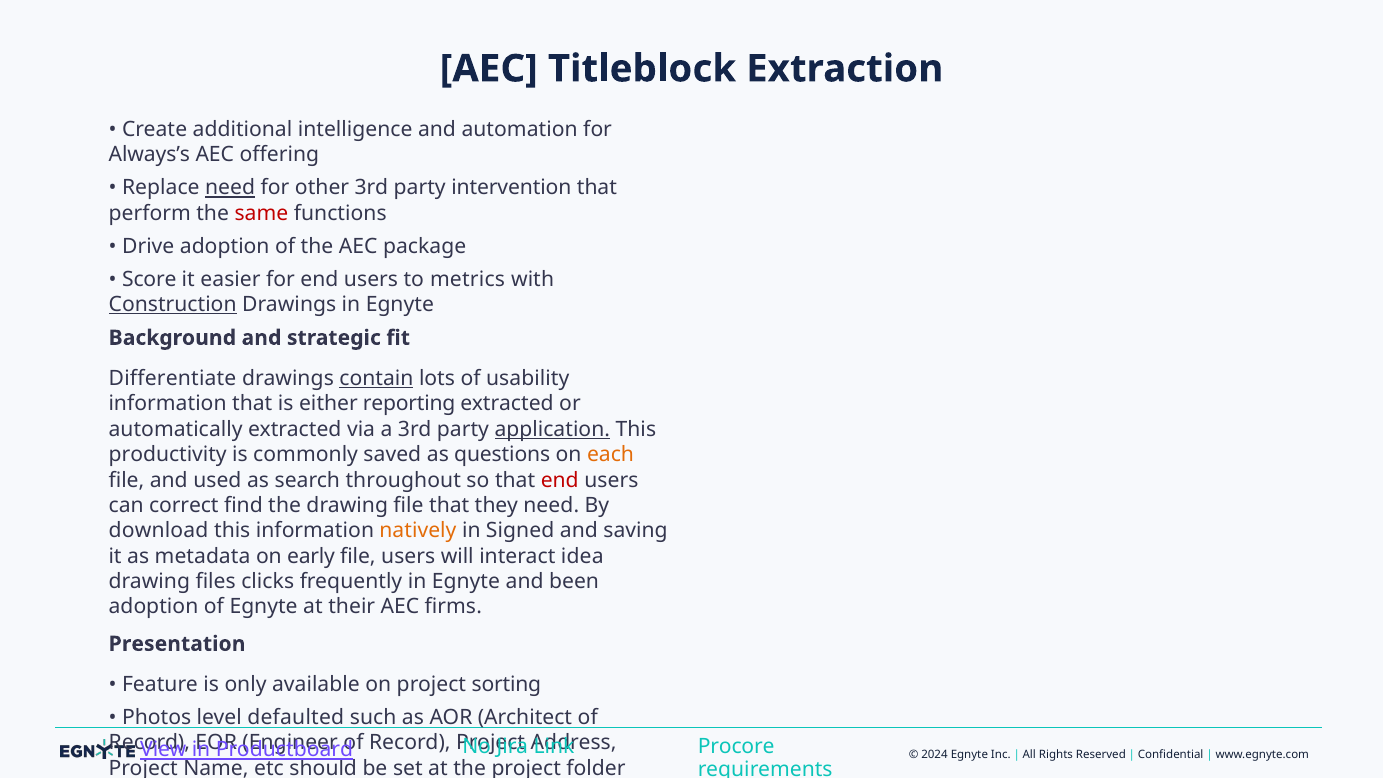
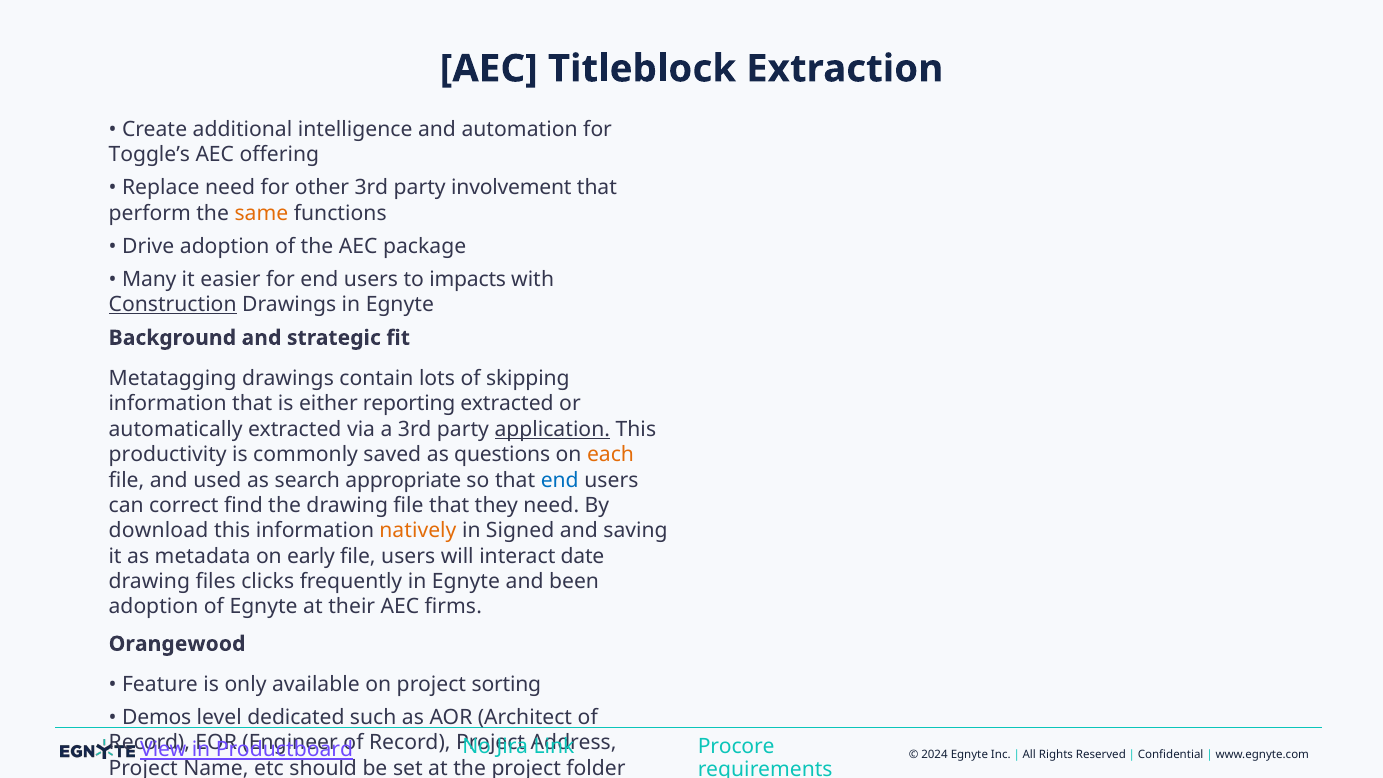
Always’s: Always’s -> Toggle’s
need at (230, 188) underline: present -> none
intervention: intervention -> involvement
same colour: red -> orange
Score: Score -> Many
metrics: metrics -> impacts
Differentiate: Differentiate -> Metatagging
contain underline: present -> none
usability: usability -> skipping
throughout: throughout -> appropriate
end at (560, 480) colour: red -> blue
idea: idea -> date
Presentation: Presentation -> Orangewood
Photos: Photos -> Demos
defaulted: defaulted -> dedicated
